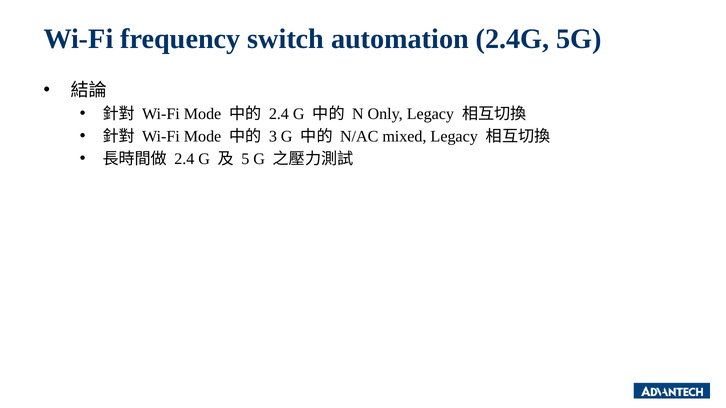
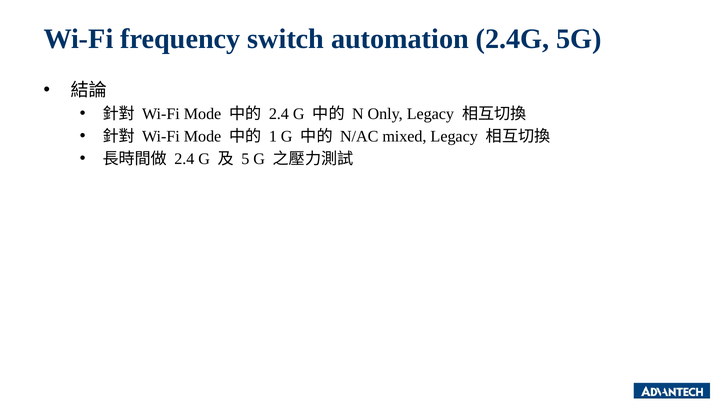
3: 3 -> 1
